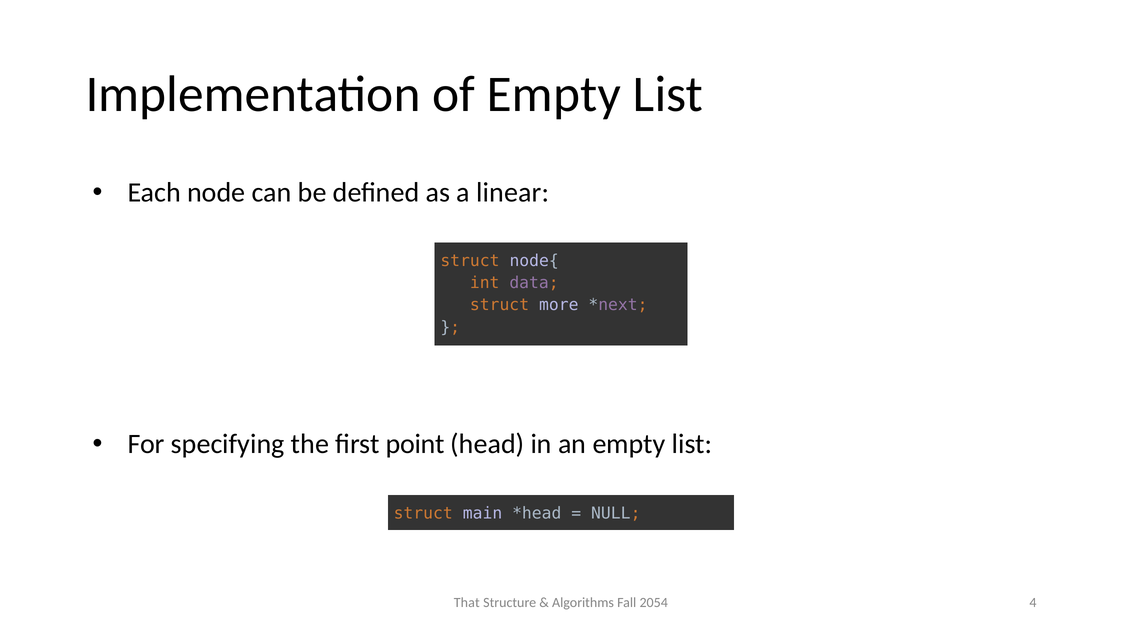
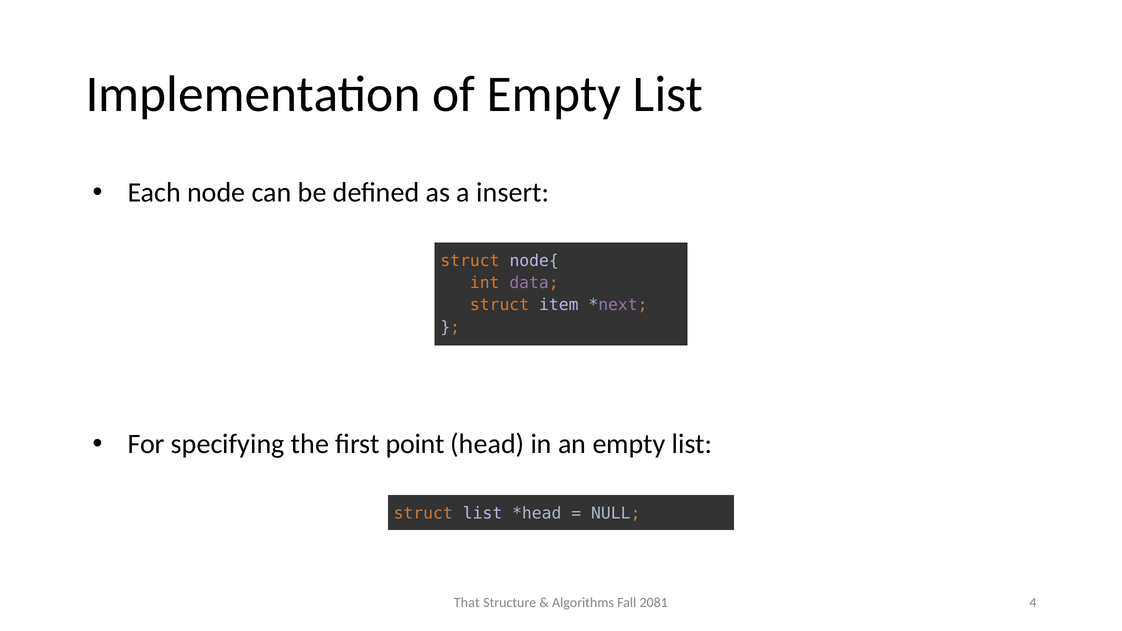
linear: linear -> insert
more: more -> item
struct main: main -> list
2054: 2054 -> 2081
